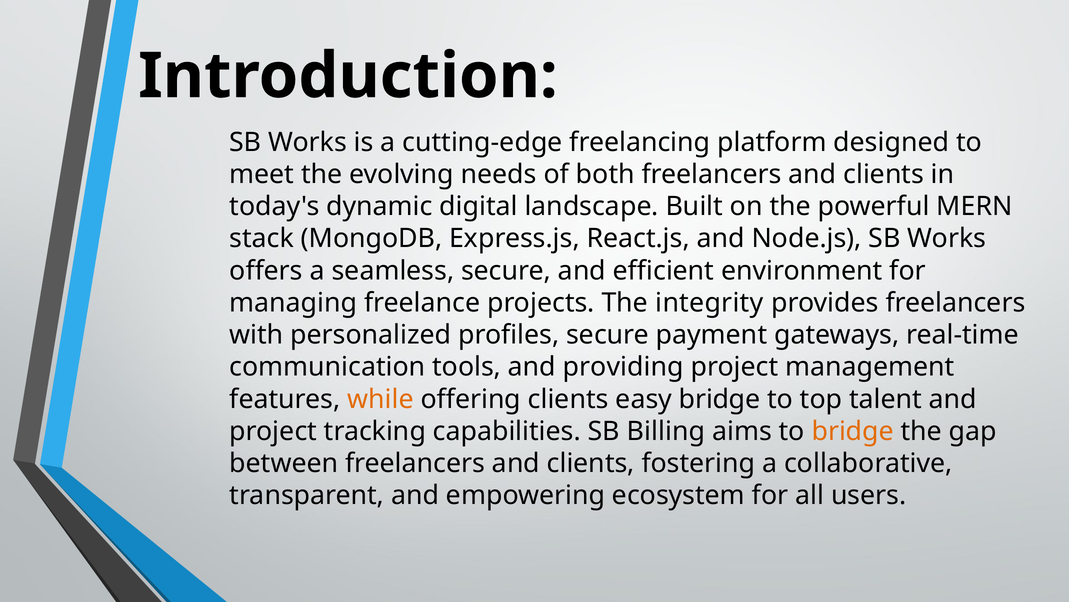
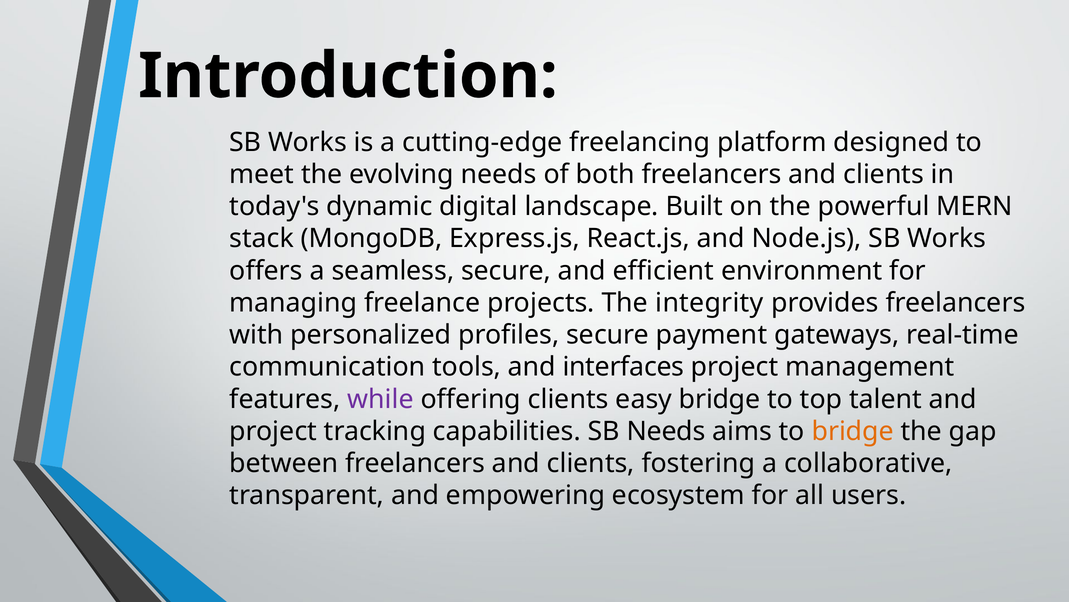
providing: providing -> interfaces
while colour: orange -> purple
SB Billing: Billing -> Needs
